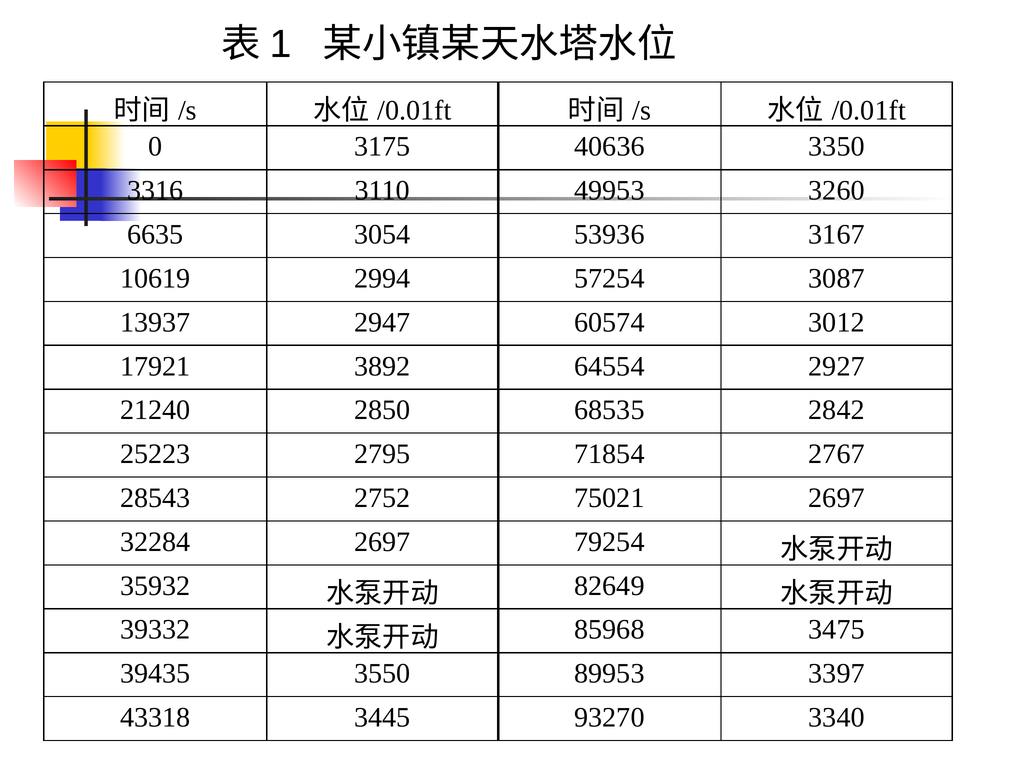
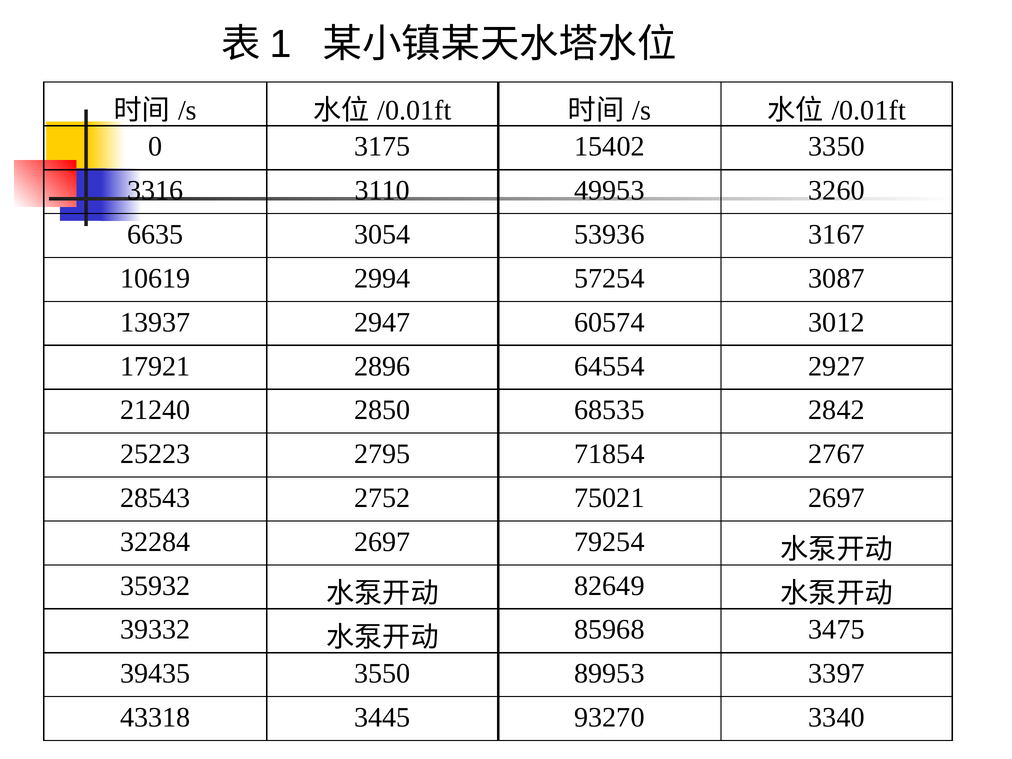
40636: 40636 -> 15402
3892: 3892 -> 2896
